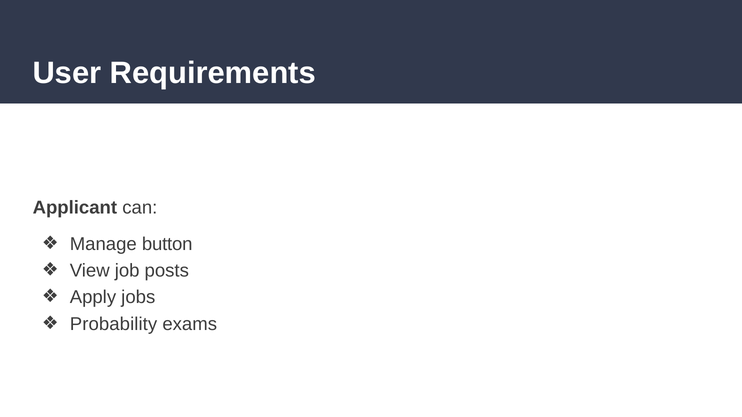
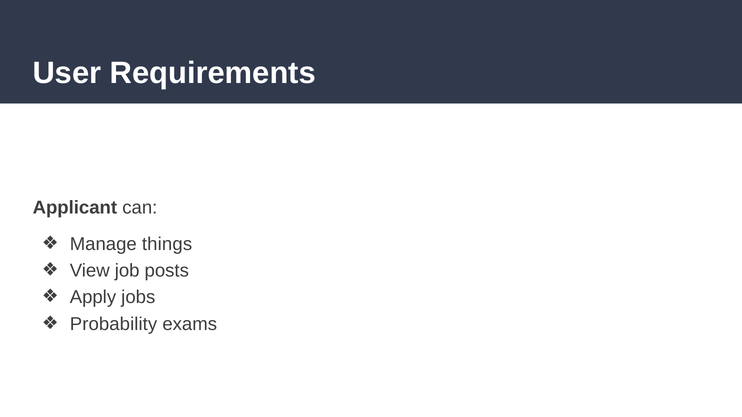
button: button -> things
